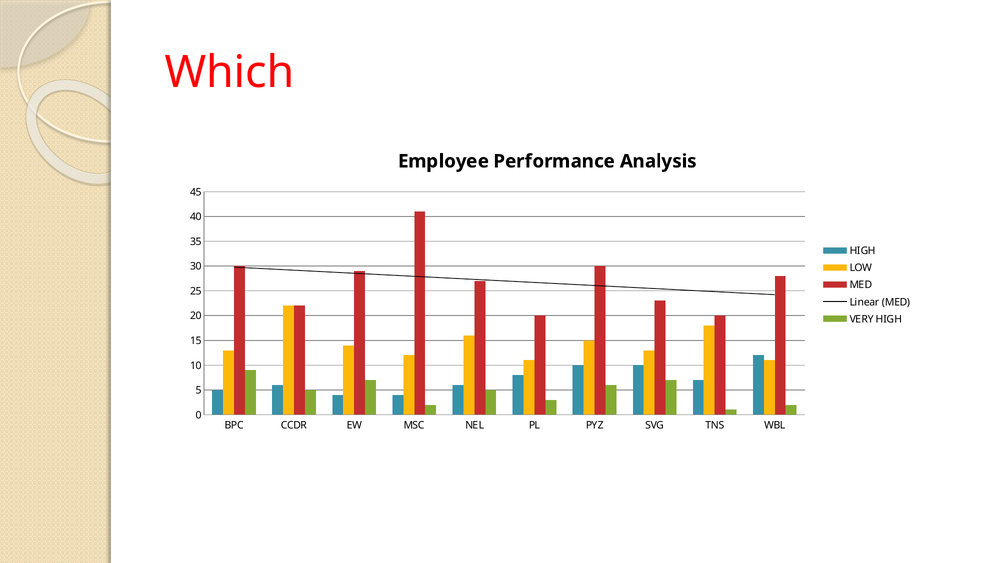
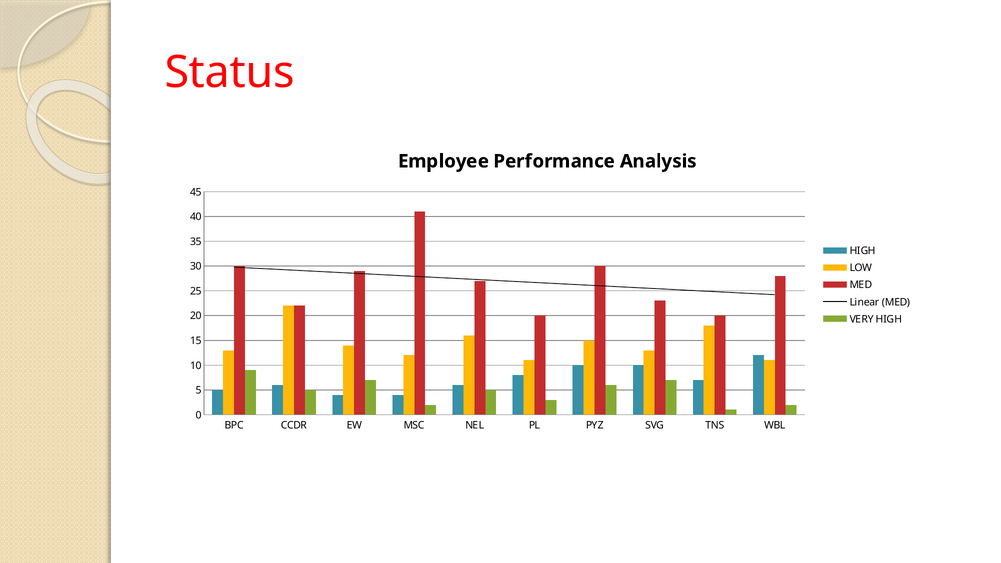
Which: Which -> Status
